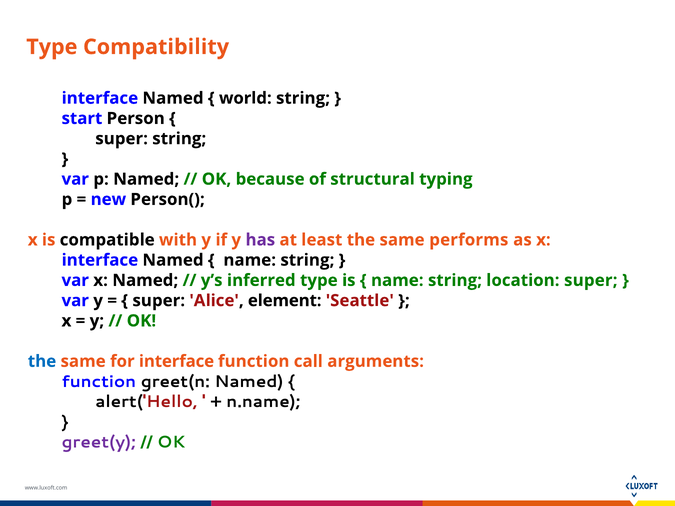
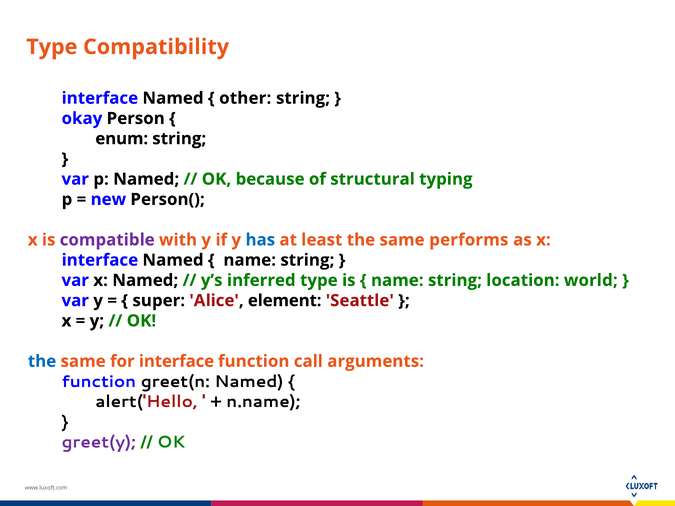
world: world -> other
start: start -> okay
super at (122, 139): super -> enum
compatible colour: black -> purple
has colour: purple -> blue
location super: super -> world
